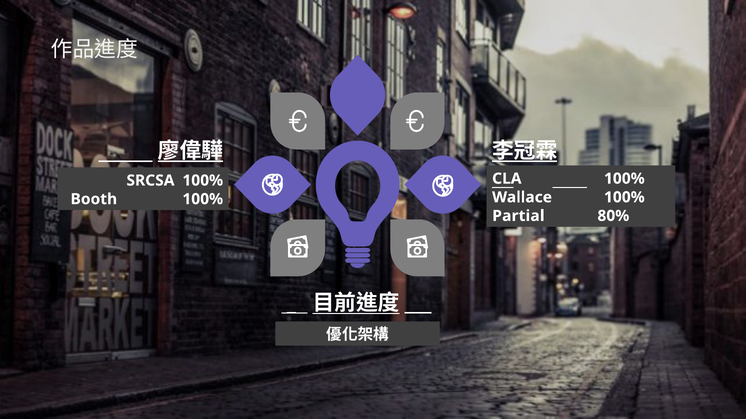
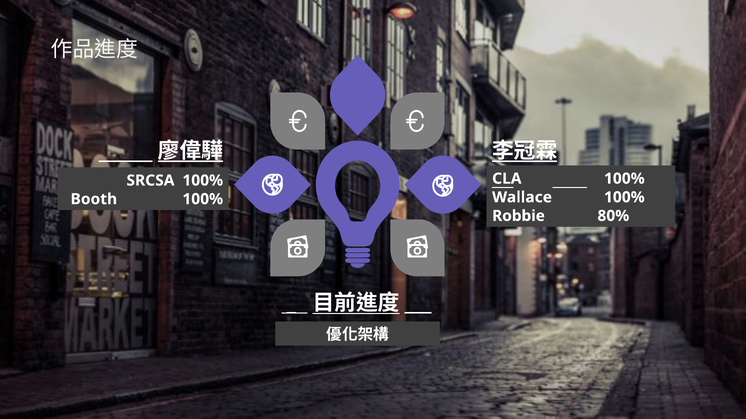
Partial: Partial -> Robbie
